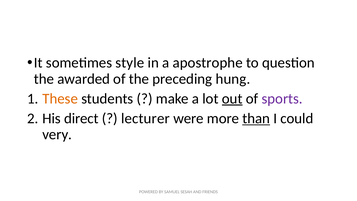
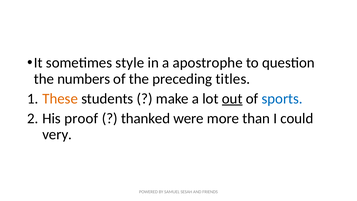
awarded: awarded -> numbers
hung: hung -> titles
sports colour: purple -> blue
direct: direct -> proof
lecturer: lecturer -> thanked
than underline: present -> none
